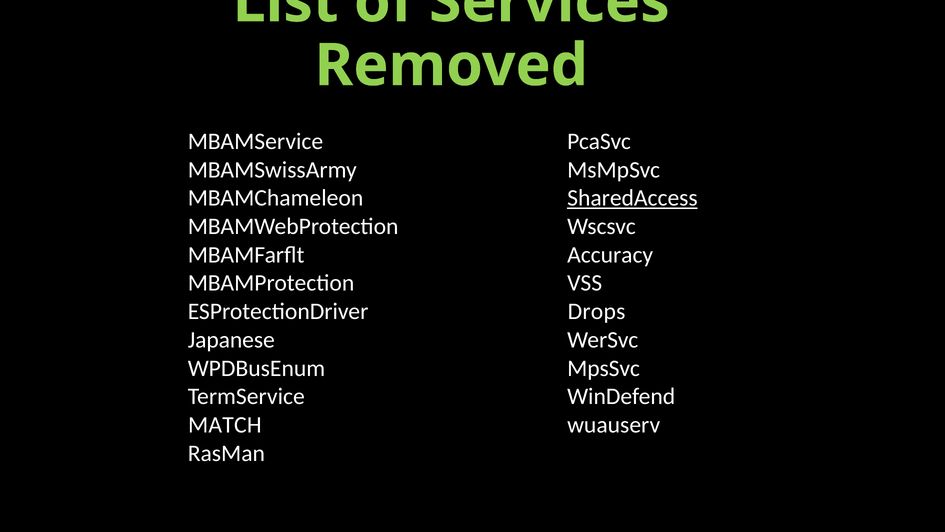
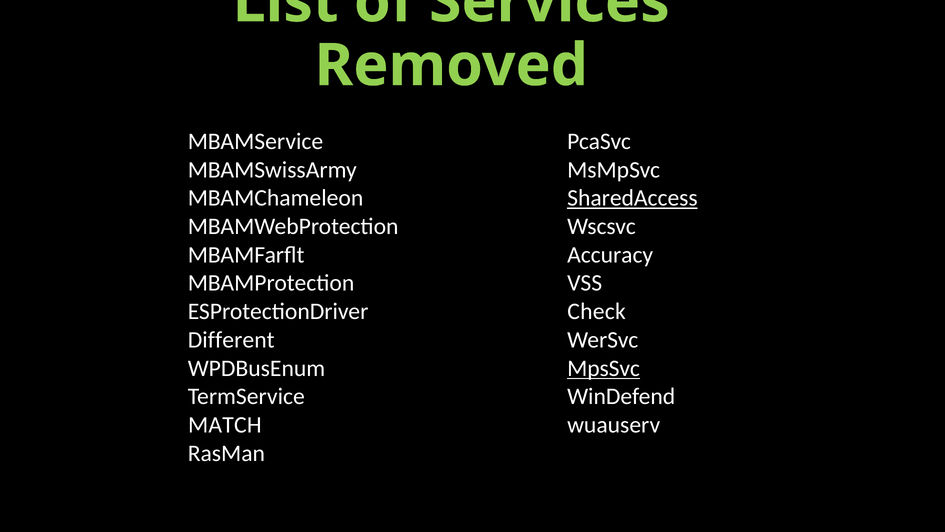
Drops: Drops -> Check
Japanese: Japanese -> Different
MpsSvc underline: none -> present
